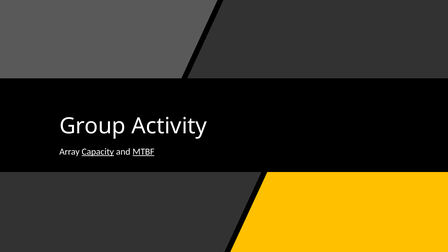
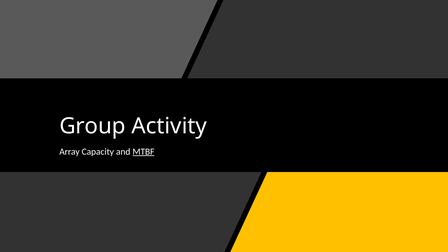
Capacity underline: present -> none
